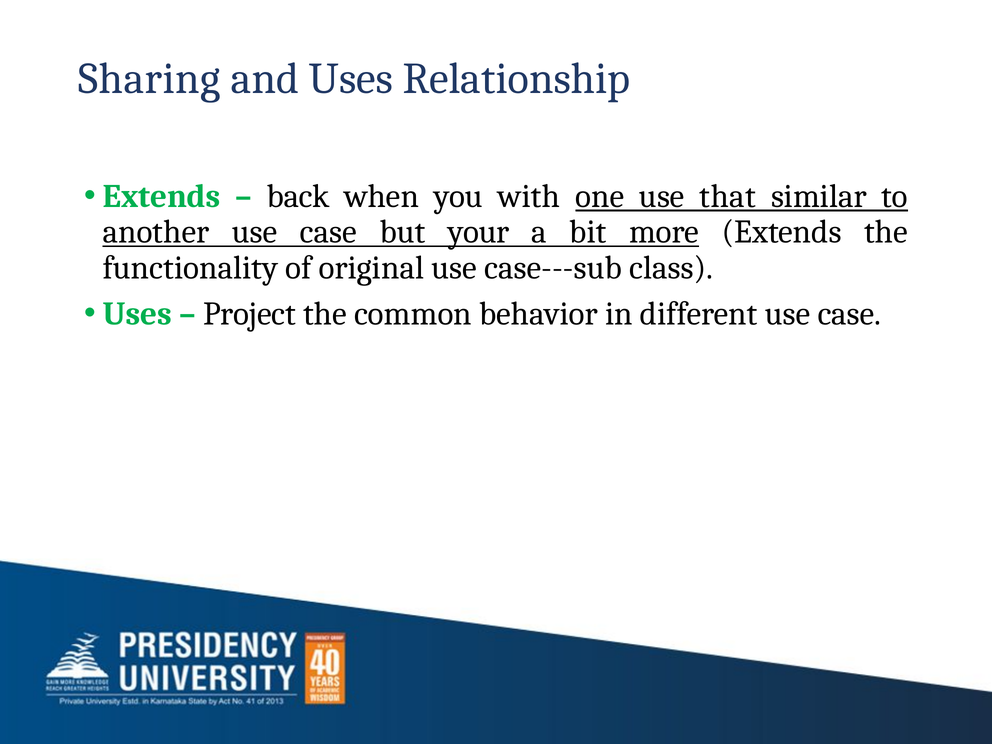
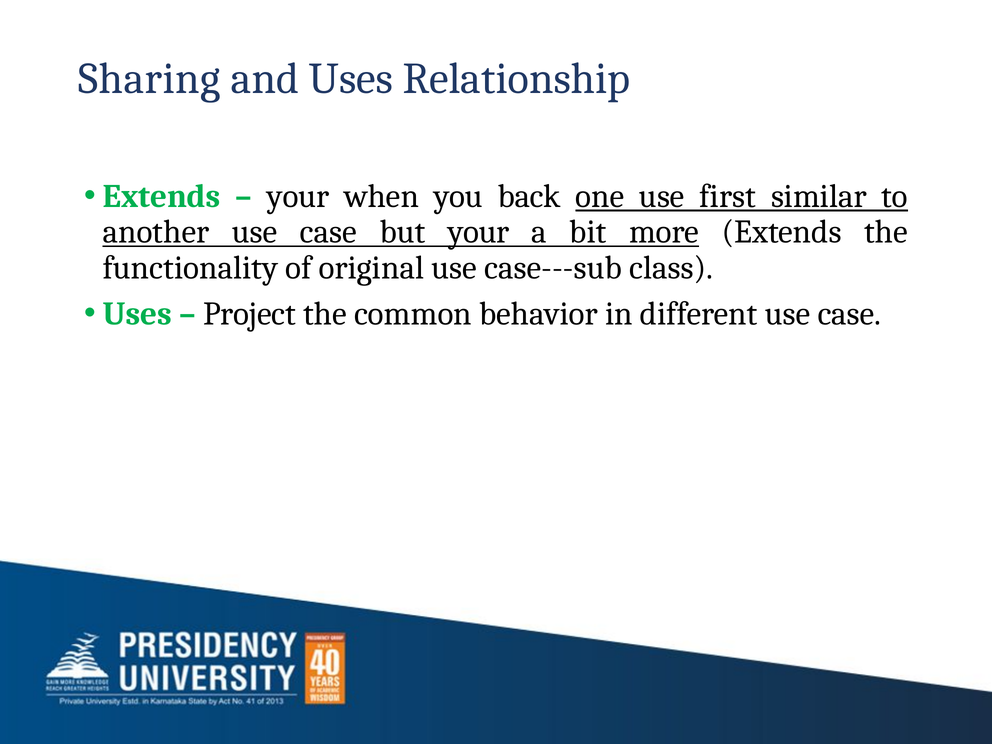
back at (298, 196): back -> your
with: with -> back
that: that -> first
